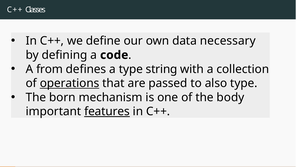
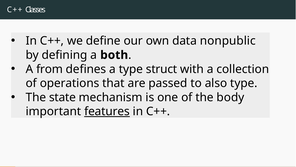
necessary: necessary -> nonpublic
code: code -> both
string: string -> struct
operations underline: present -> none
born: born -> state
